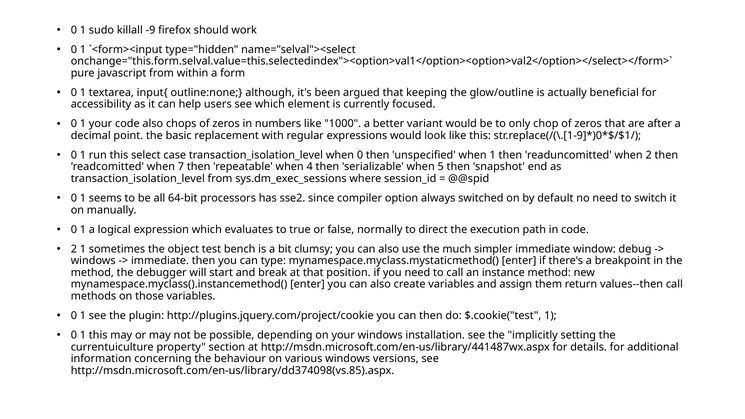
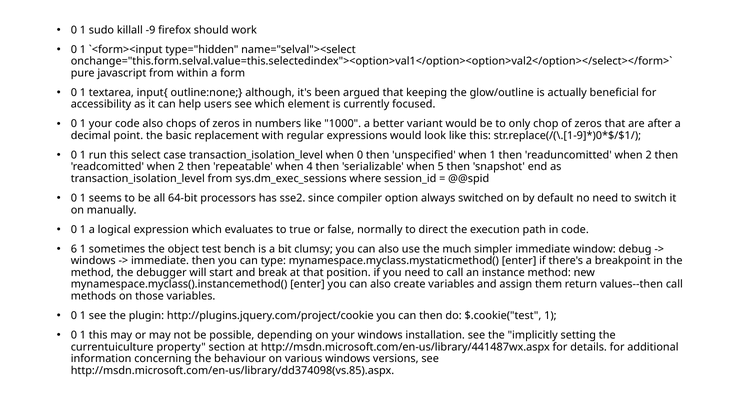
readcomitted when 7: 7 -> 2
2 at (74, 249): 2 -> 6
